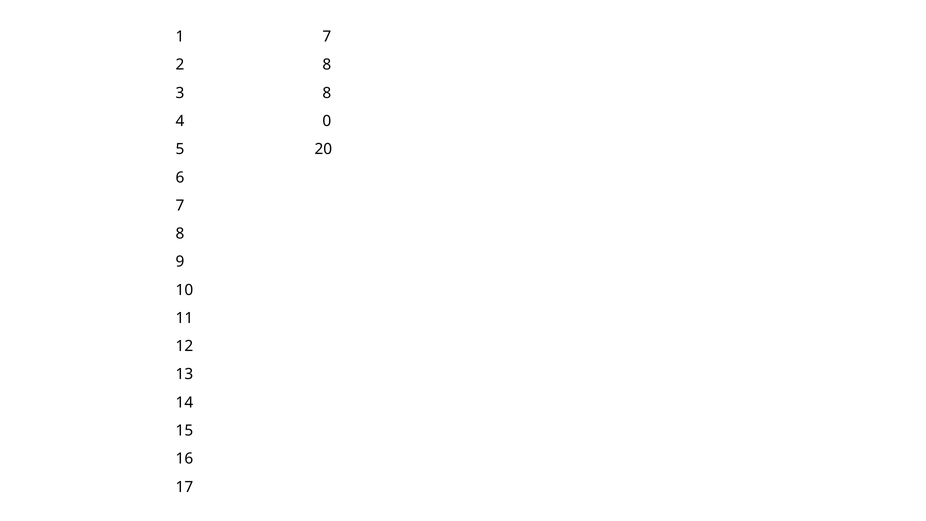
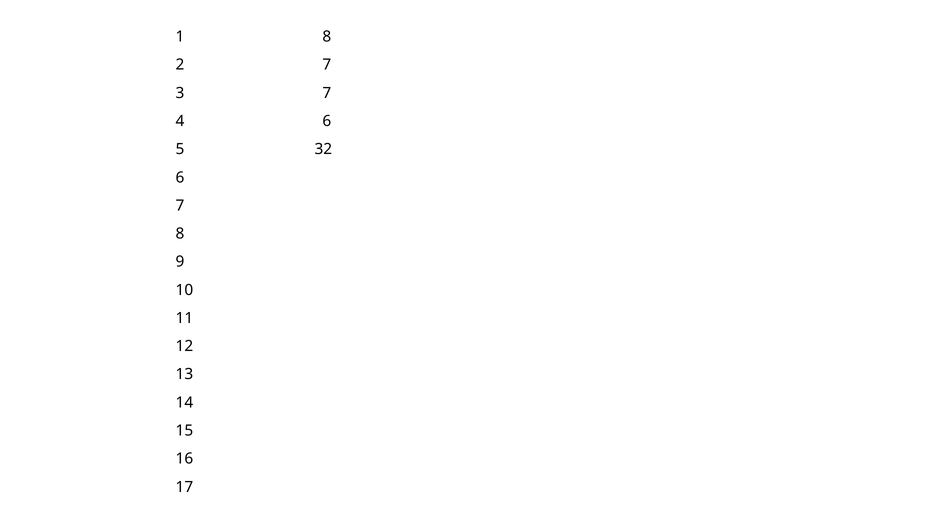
1 7: 7 -> 8
2 8: 8 -> 7
3 8: 8 -> 7
4 0: 0 -> 6
5 20: 20 -> 32
